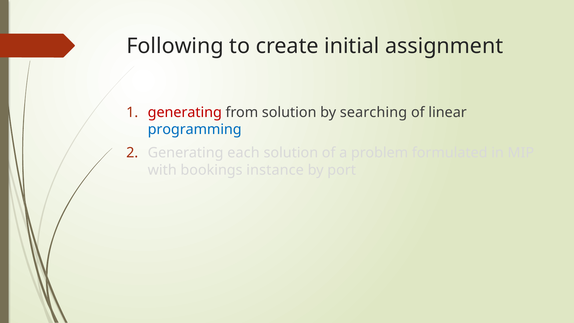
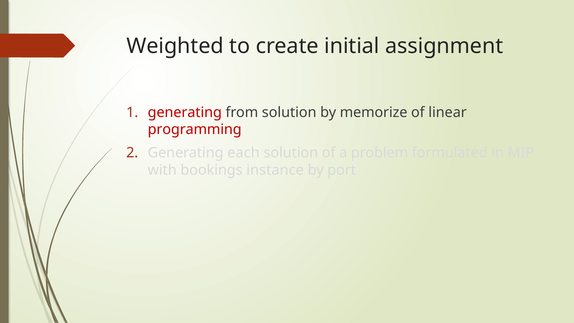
Following: Following -> Weighted
searching: searching -> memorize
programming colour: blue -> red
